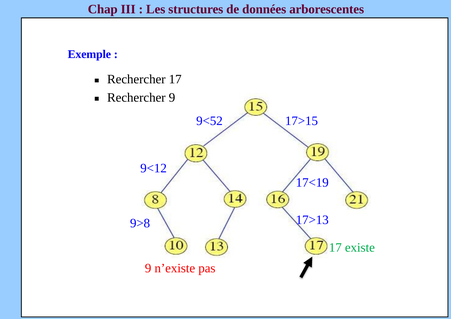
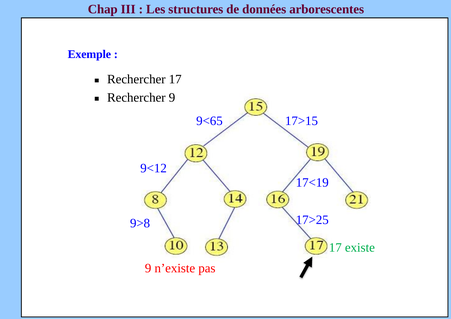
9<52: 9<52 -> 9<65
17>13: 17>13 -> 17>25
